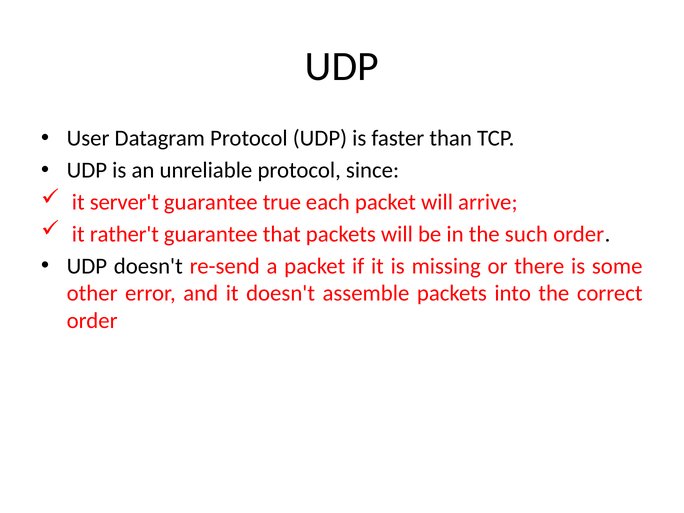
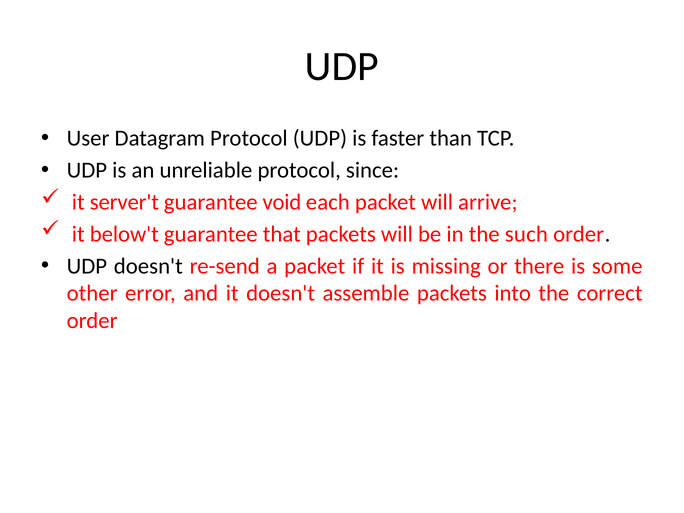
true: true -> void
rather't: rather't -> below't
